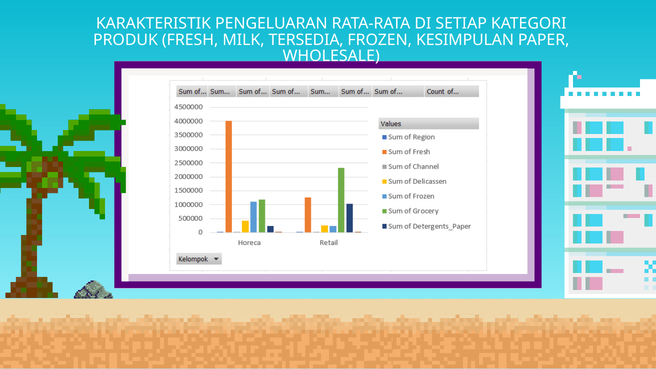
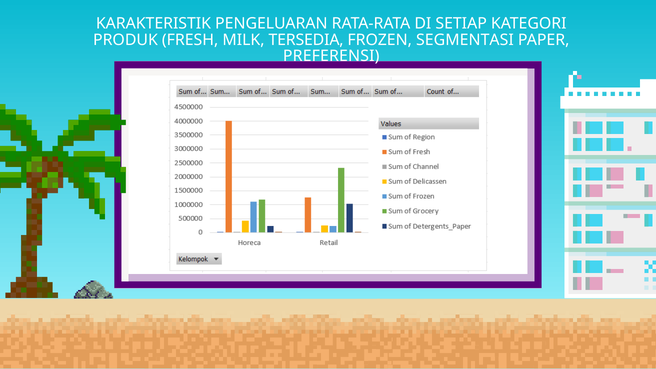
KESIMPULAN: KESIMPULAN -> SEGMENTASI
WHOLESALE: WHOLESALE -> PREFERENSI
